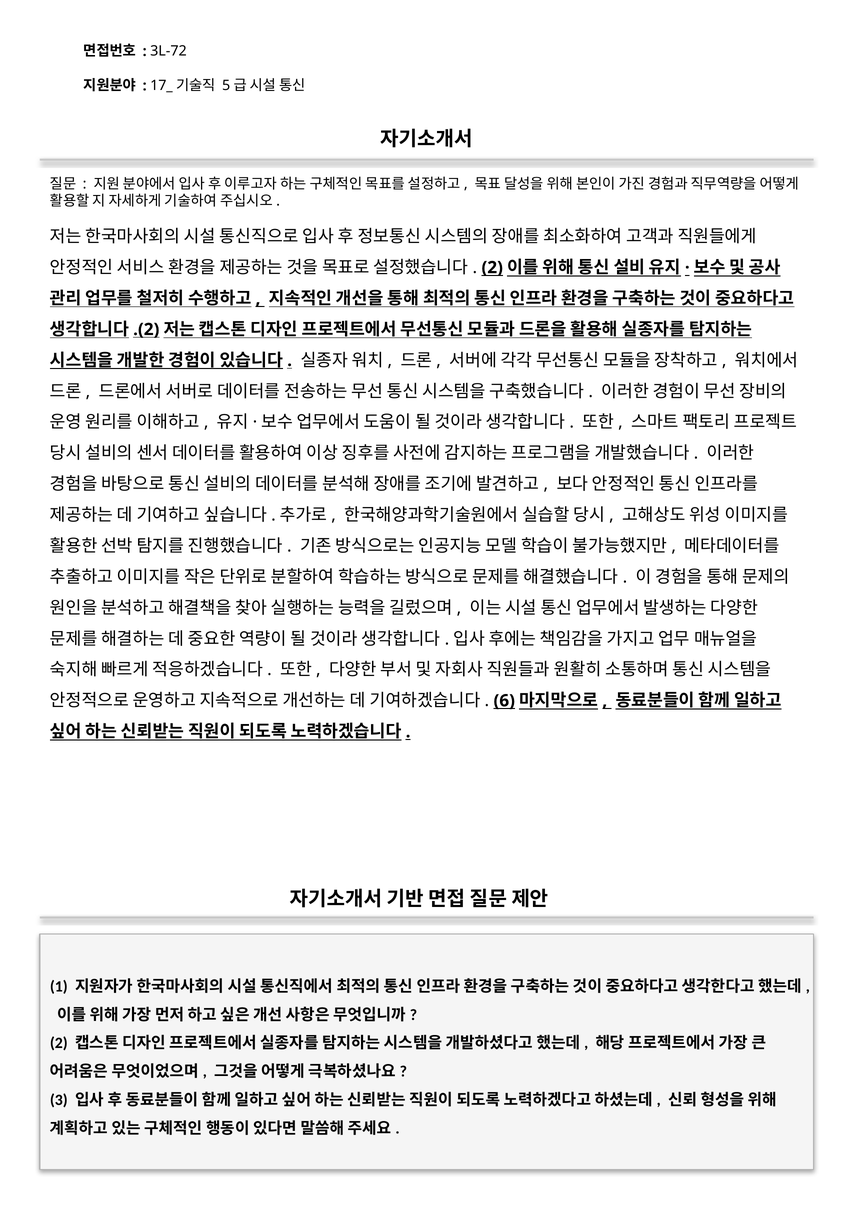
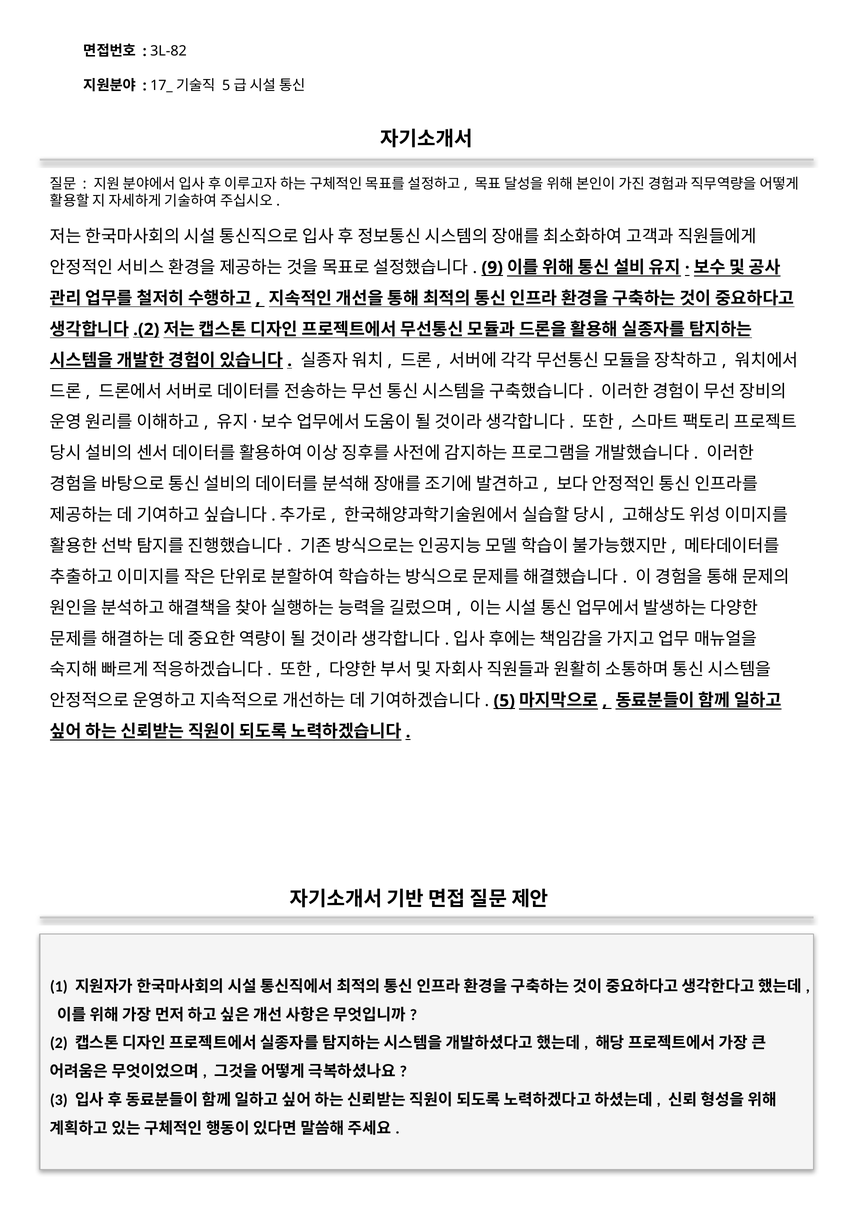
3L-72: 3L-72 -> 3L-82
2 at (492, 268): 2 -> 9
6: 6 -> 5
